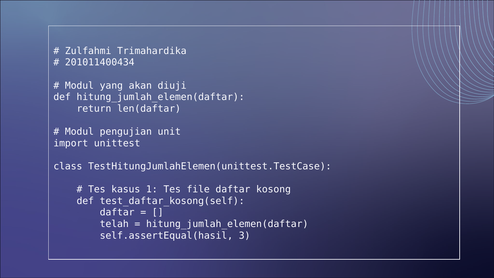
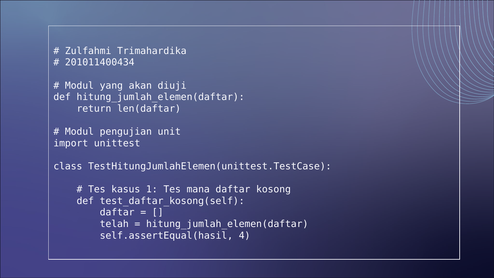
file: file -> mana
3: 3 -> 4
